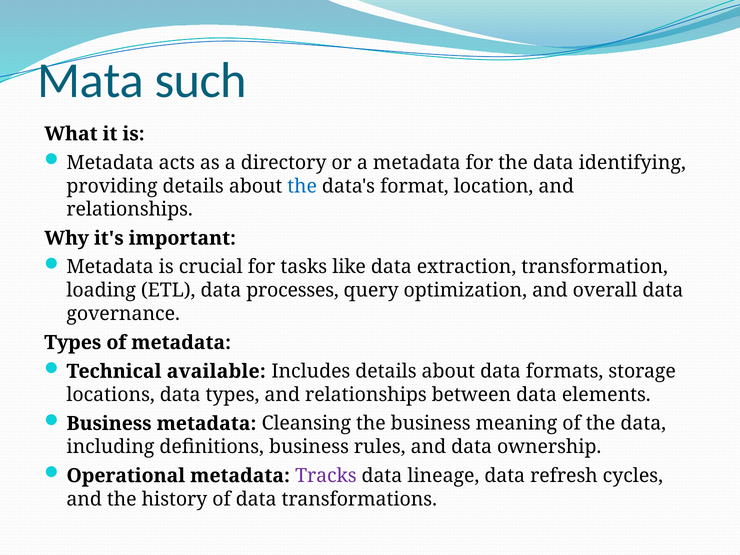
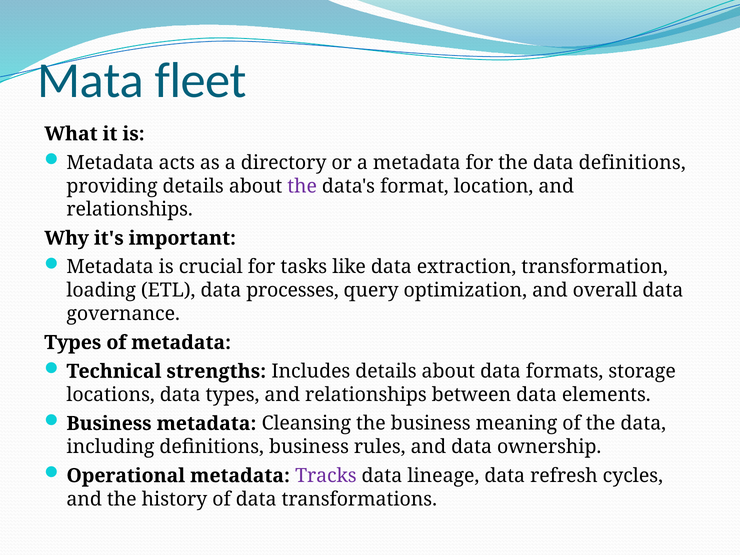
such: such -> fleet
data identifying: identifying -> definitions
the at (302, 186) colour: blue -> purple
available: available -> strengths
